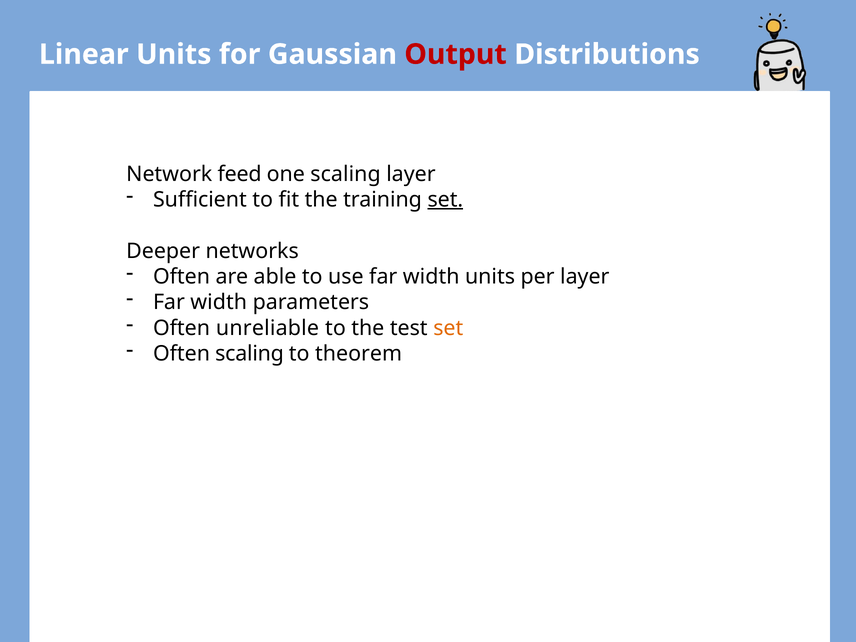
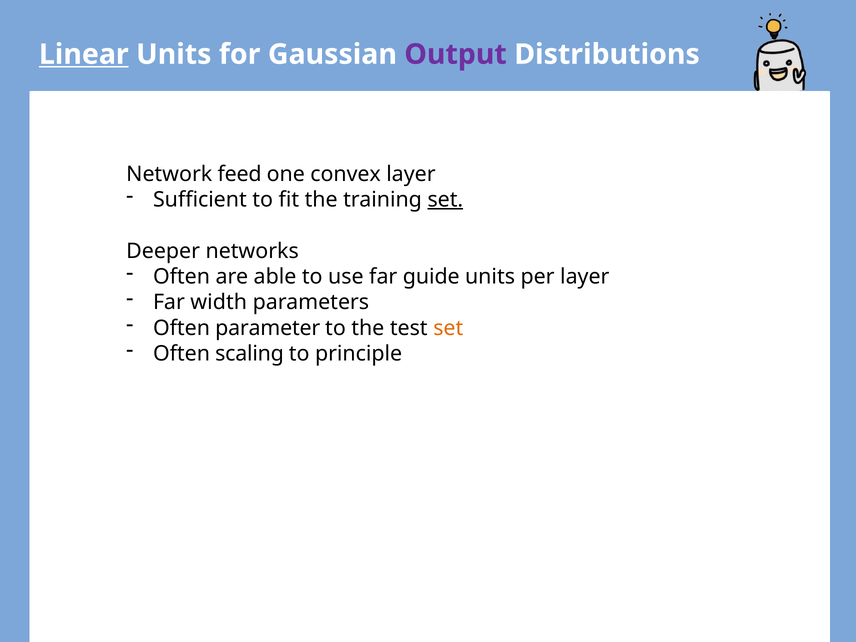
Linear underline: none -> present
Output colour: red -> purple
one scaling: scaling -> convex
use far width: width -> guide
unreliable: unreliable -> parameter
theorem: theorem -> principle
